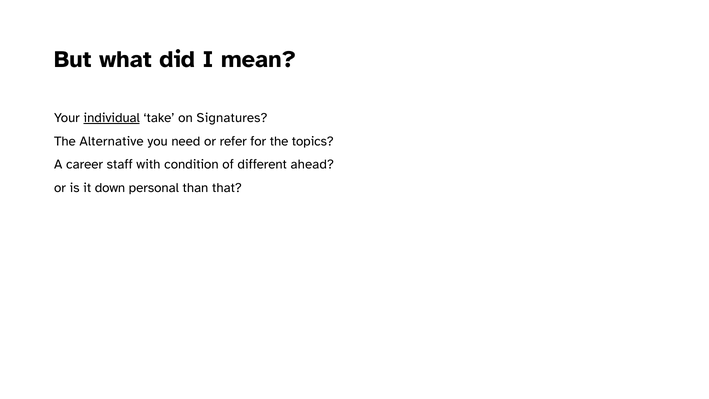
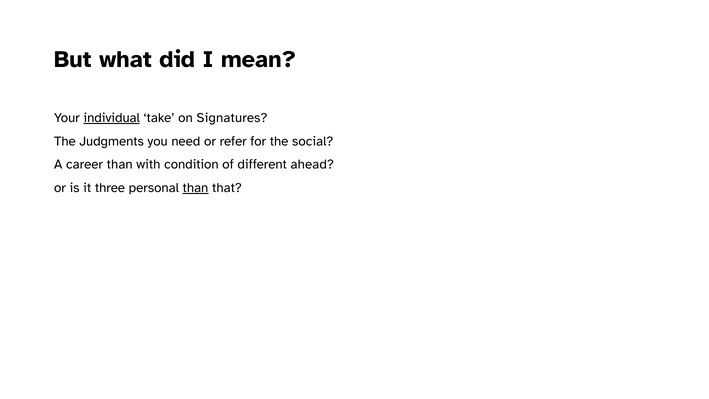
Alternative: Alternative -> Judgments
topics: topics -> social
career staff: staff -> than
down: down -> three
than at (195, 188) underline: none -> present
